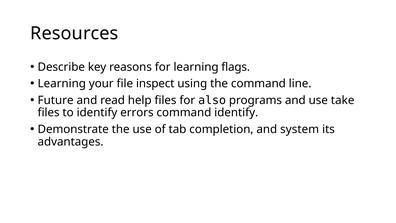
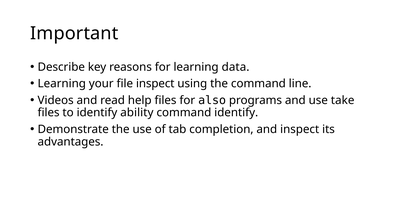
Resources: Resources -> Important
flags: flags -> data
Future: Future -> Videos
errors: errors -> ability
and system: system -> inspect
